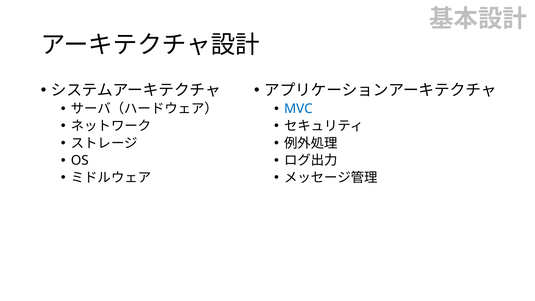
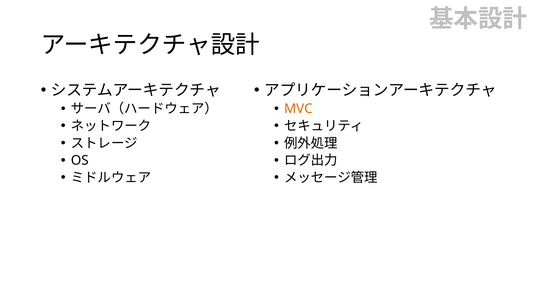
MVC colour: blue -> orange
